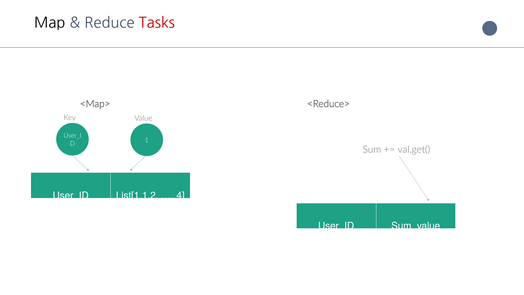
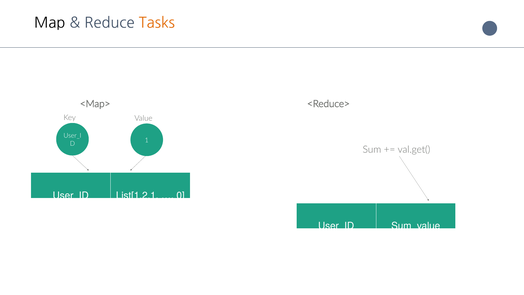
Tasks colour: red -> orange
List[1,1,2: List[1,1,2 -> List[1,2,1
4: 4 -> 0
